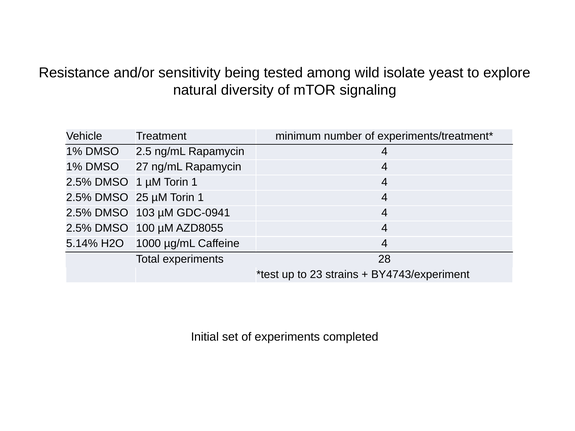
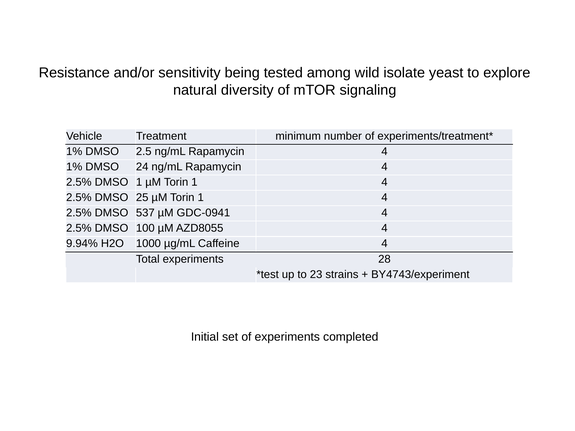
27: 27 -> 24
103: 103 -> 537
5.14%: 5.14% -> 9.94%
